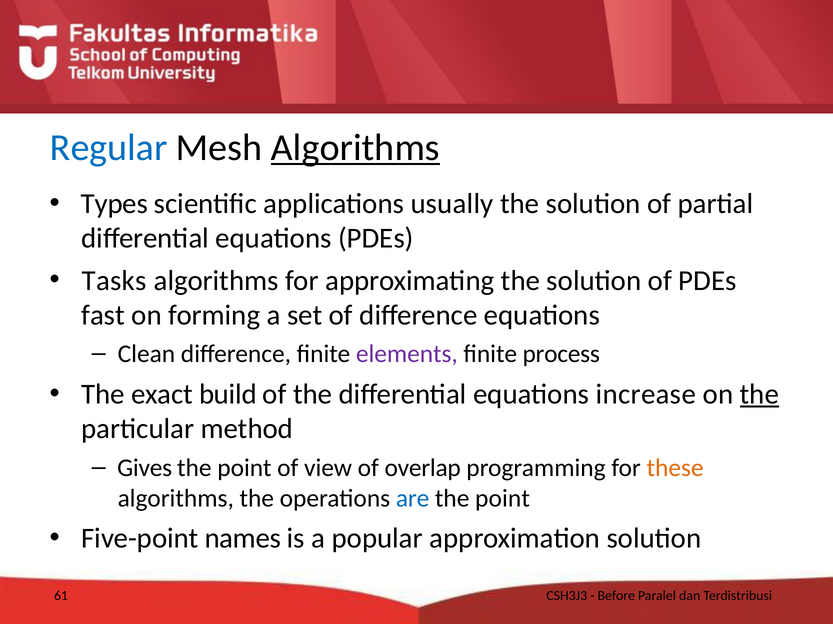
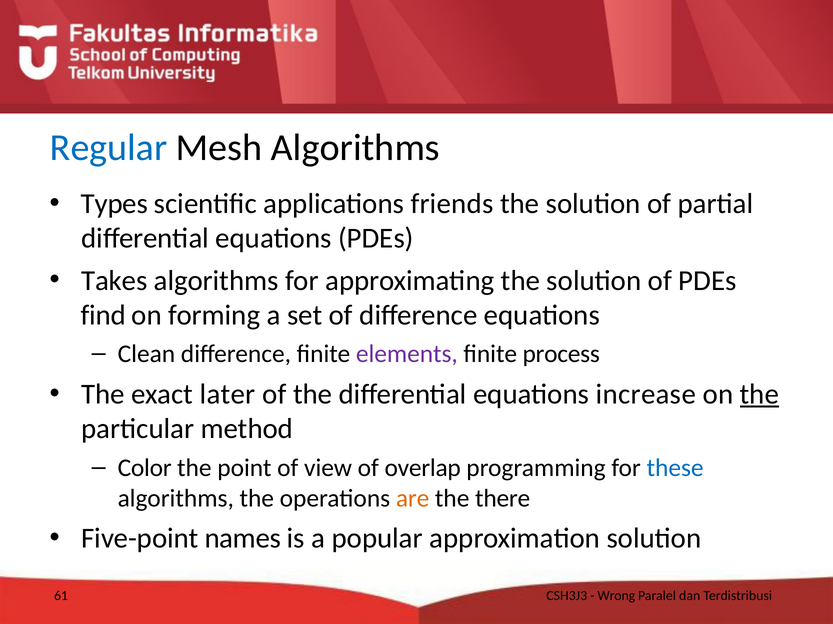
Algorithms at (355, 148) underline: present -> none
usually: usually -> friends
Tasks: Tasks -> Takes
fast: fast -> find
build: build -> later
Gives: Gives -> Color
these colour: orange -> blue
are colour: blue -> orange
point at (503, 499): point -> there
Before: Before -> Wrong
